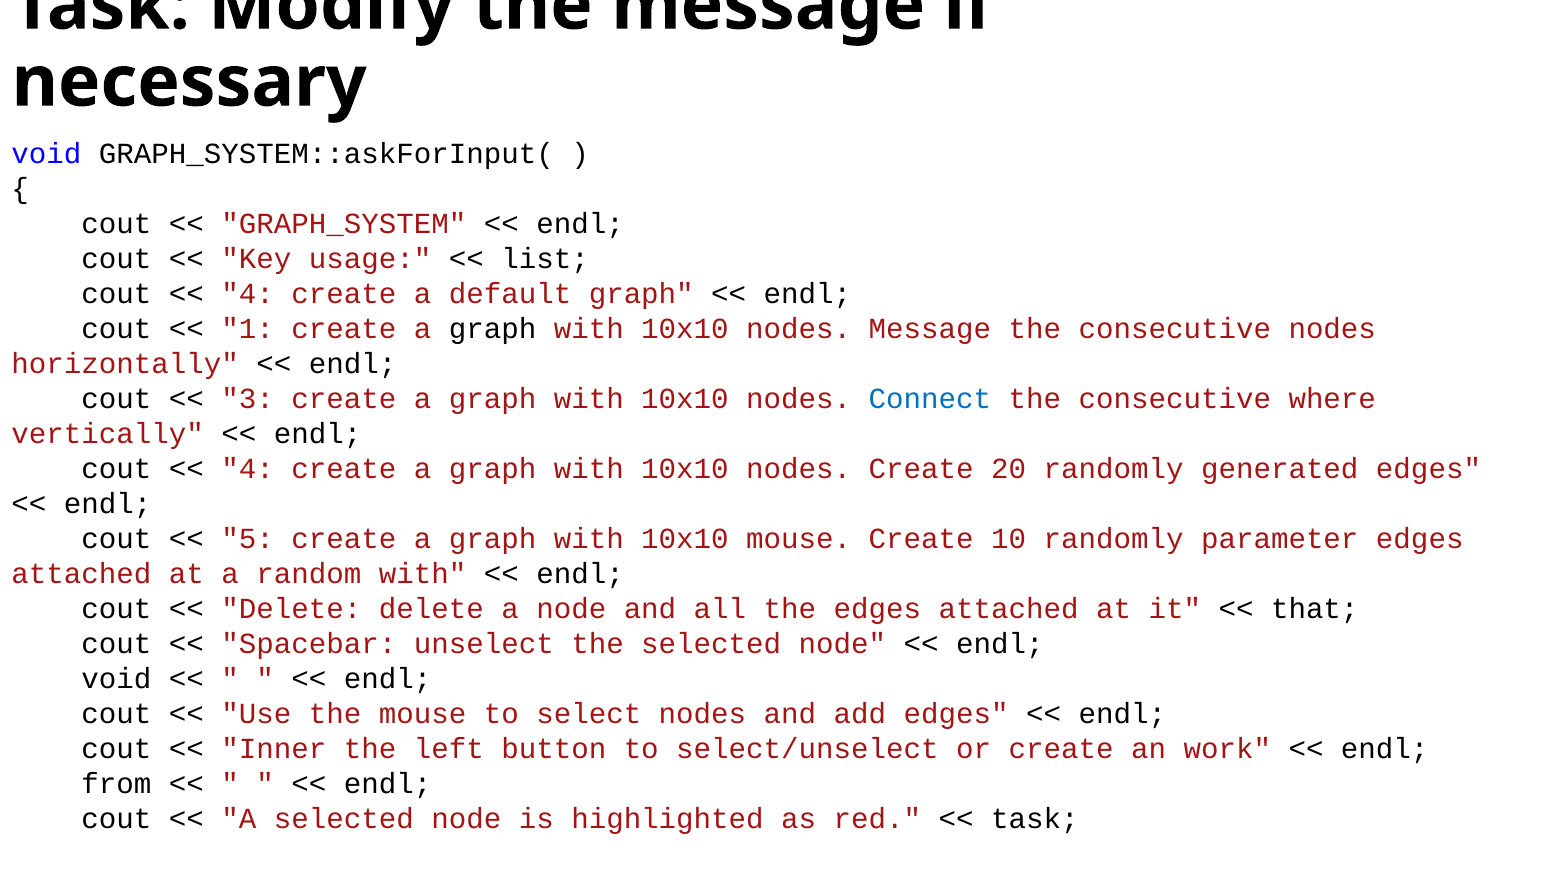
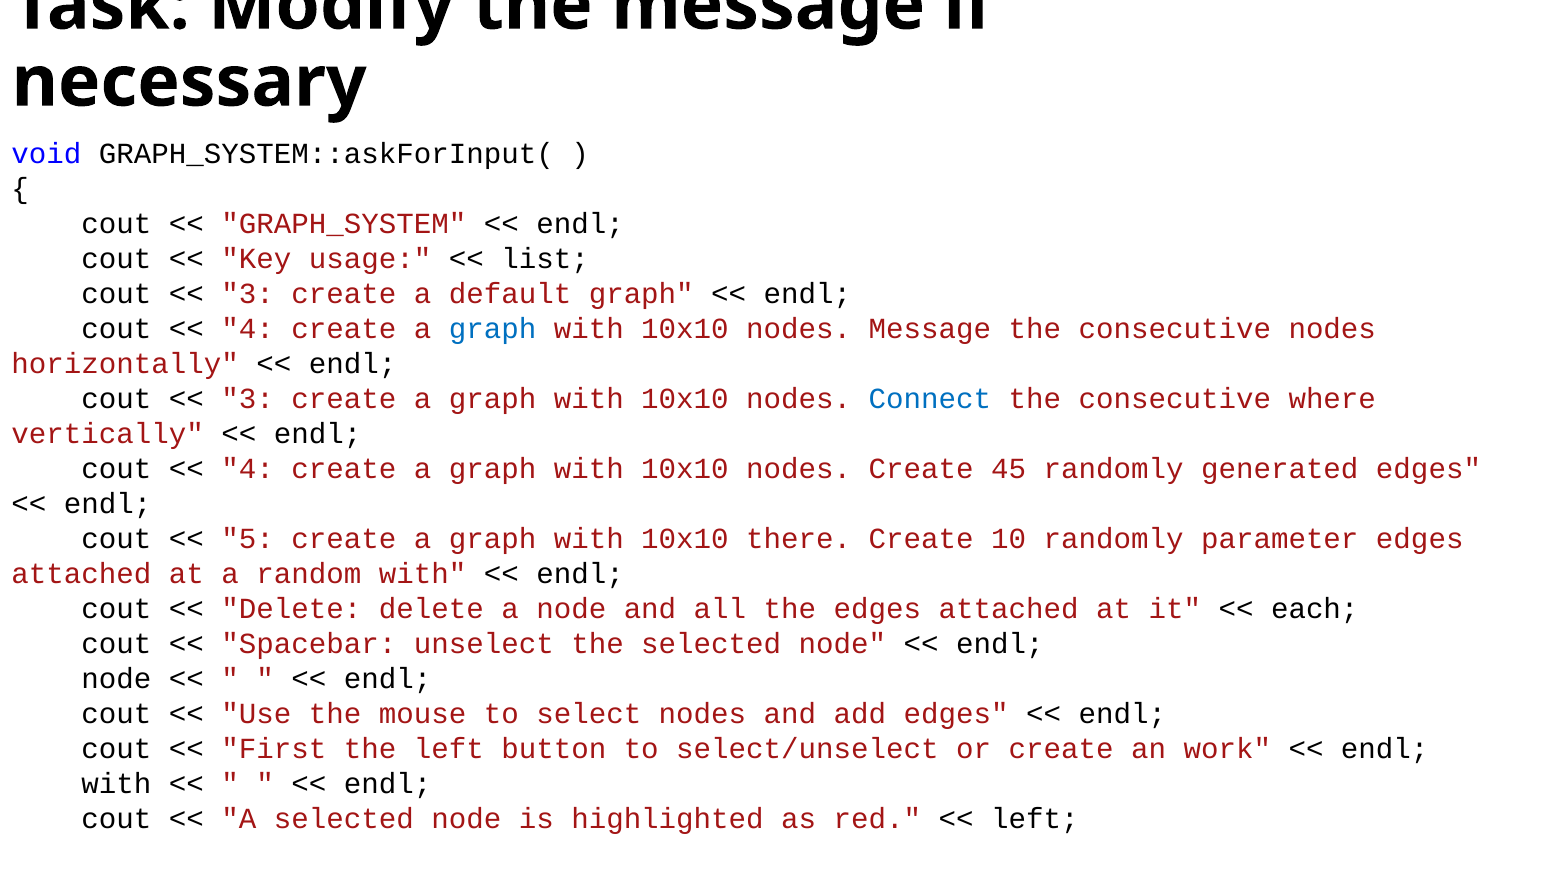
4 at (248, 294): 4 -> 3
1 at (248, 329): 1 -> 4
graph at (493, 329) colour: black -> blue
20: 20 -> 45
10x10 mouse: mouse -> there
that: that -> each
void at (116, 679): void -> node
Inner: Inner -> First
from at (116, 784): from -> with
task at (1035, 819): task -> left
